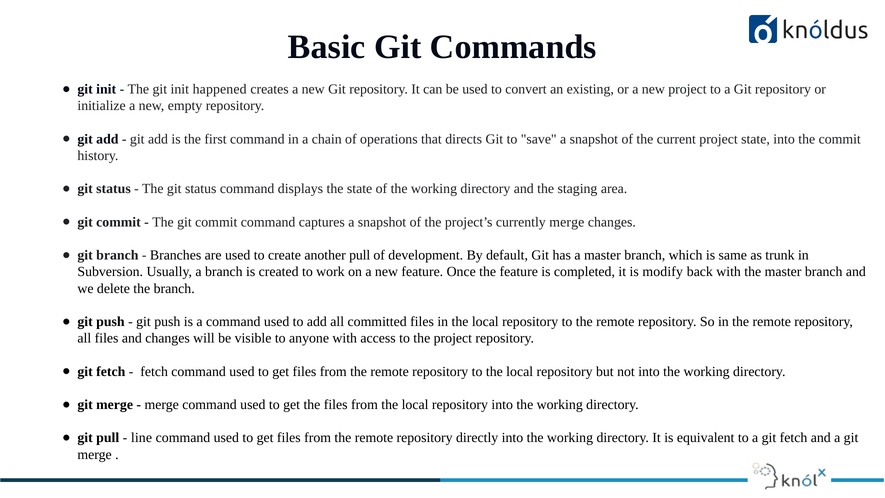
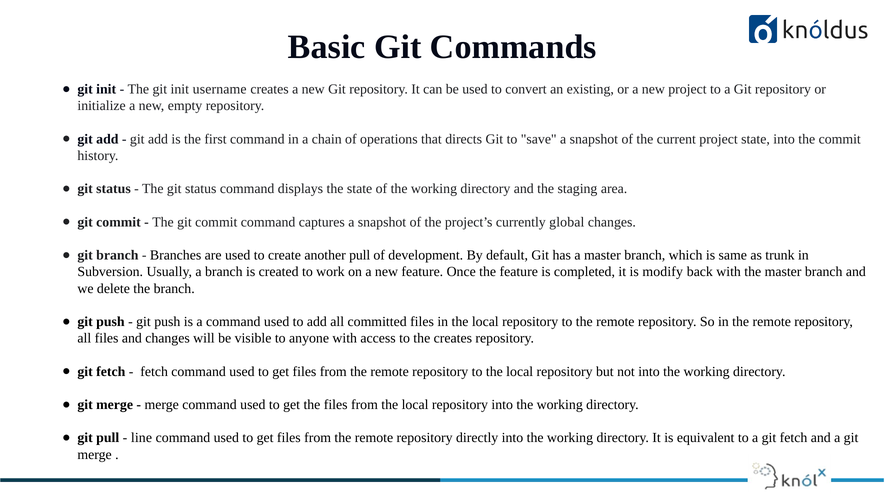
happened: happened -> username
currently merge: merge -> global
the project: project -> creates
